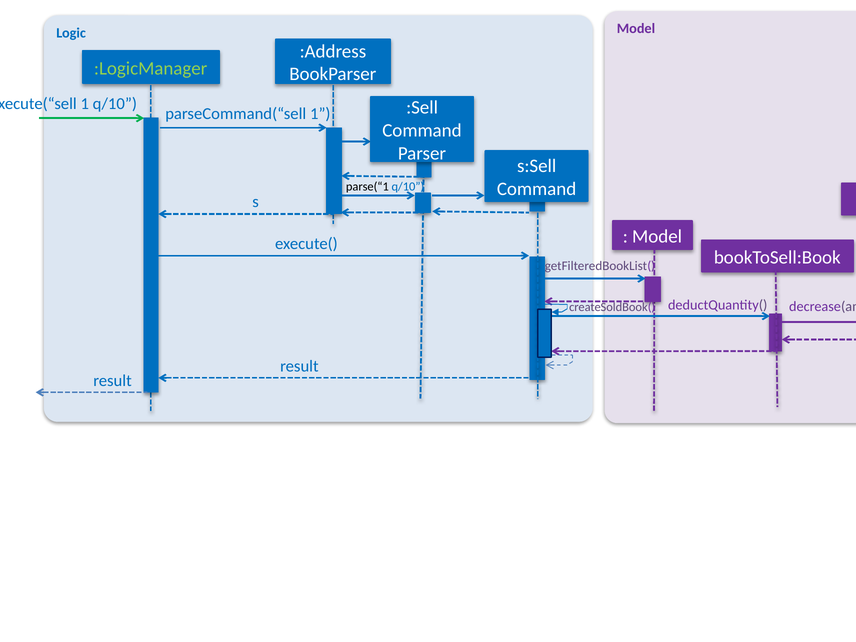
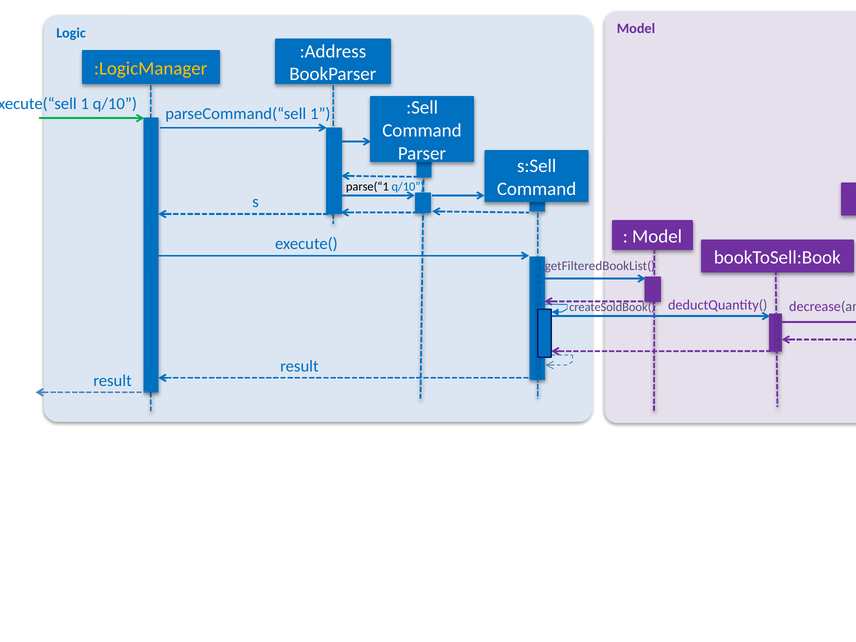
:LogicManager colour: light green -> yellow
